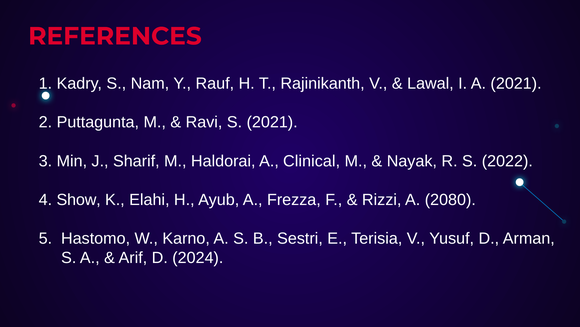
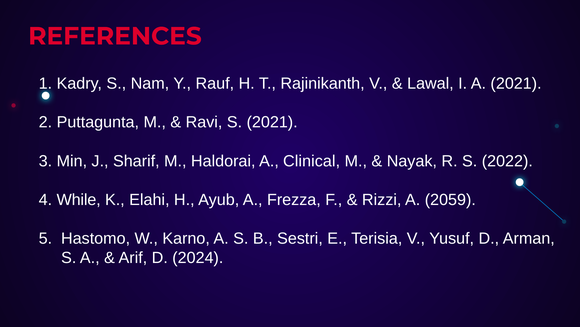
Show: Show -> While
2080: 2080 -> 2059
